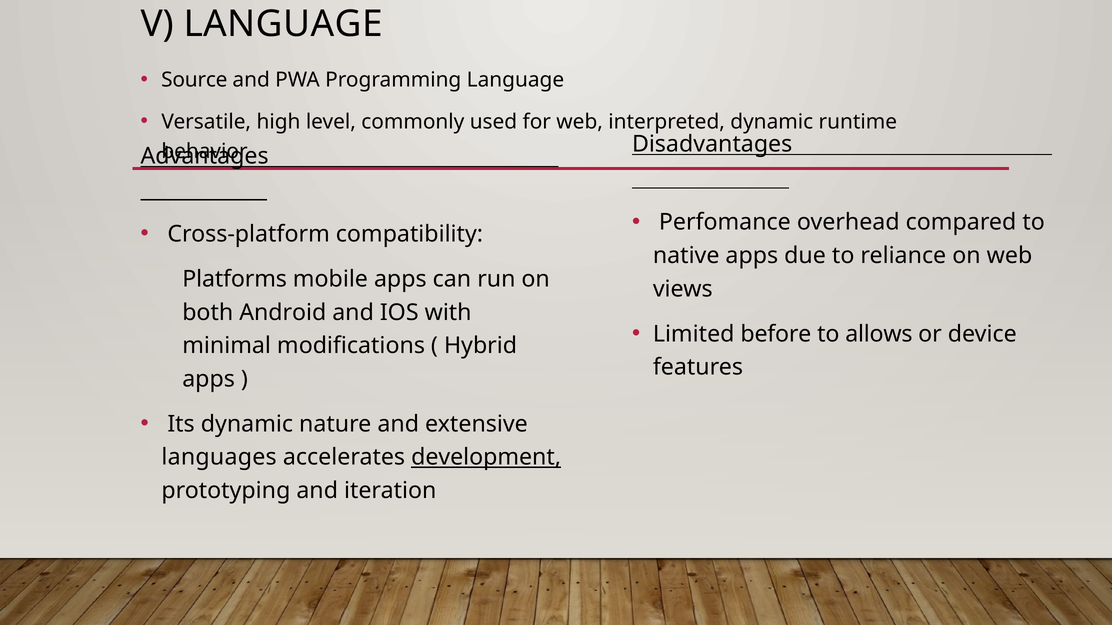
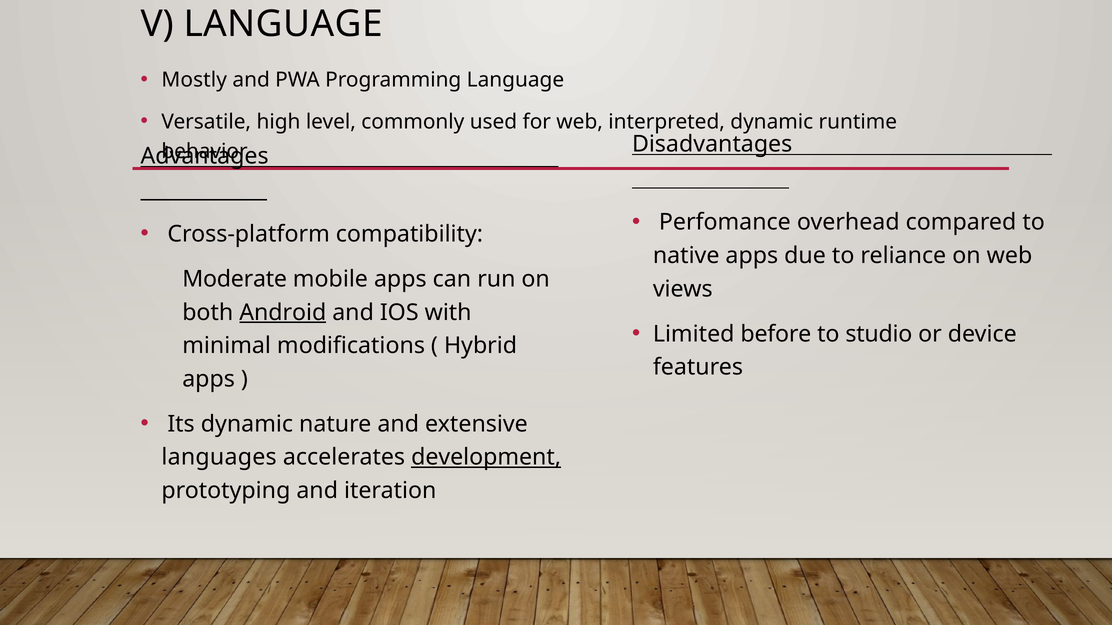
Source: Source -> Mostly
Platforms: Platforms -> Moderate
Android underline: none -> present
allows: allows -> studio
